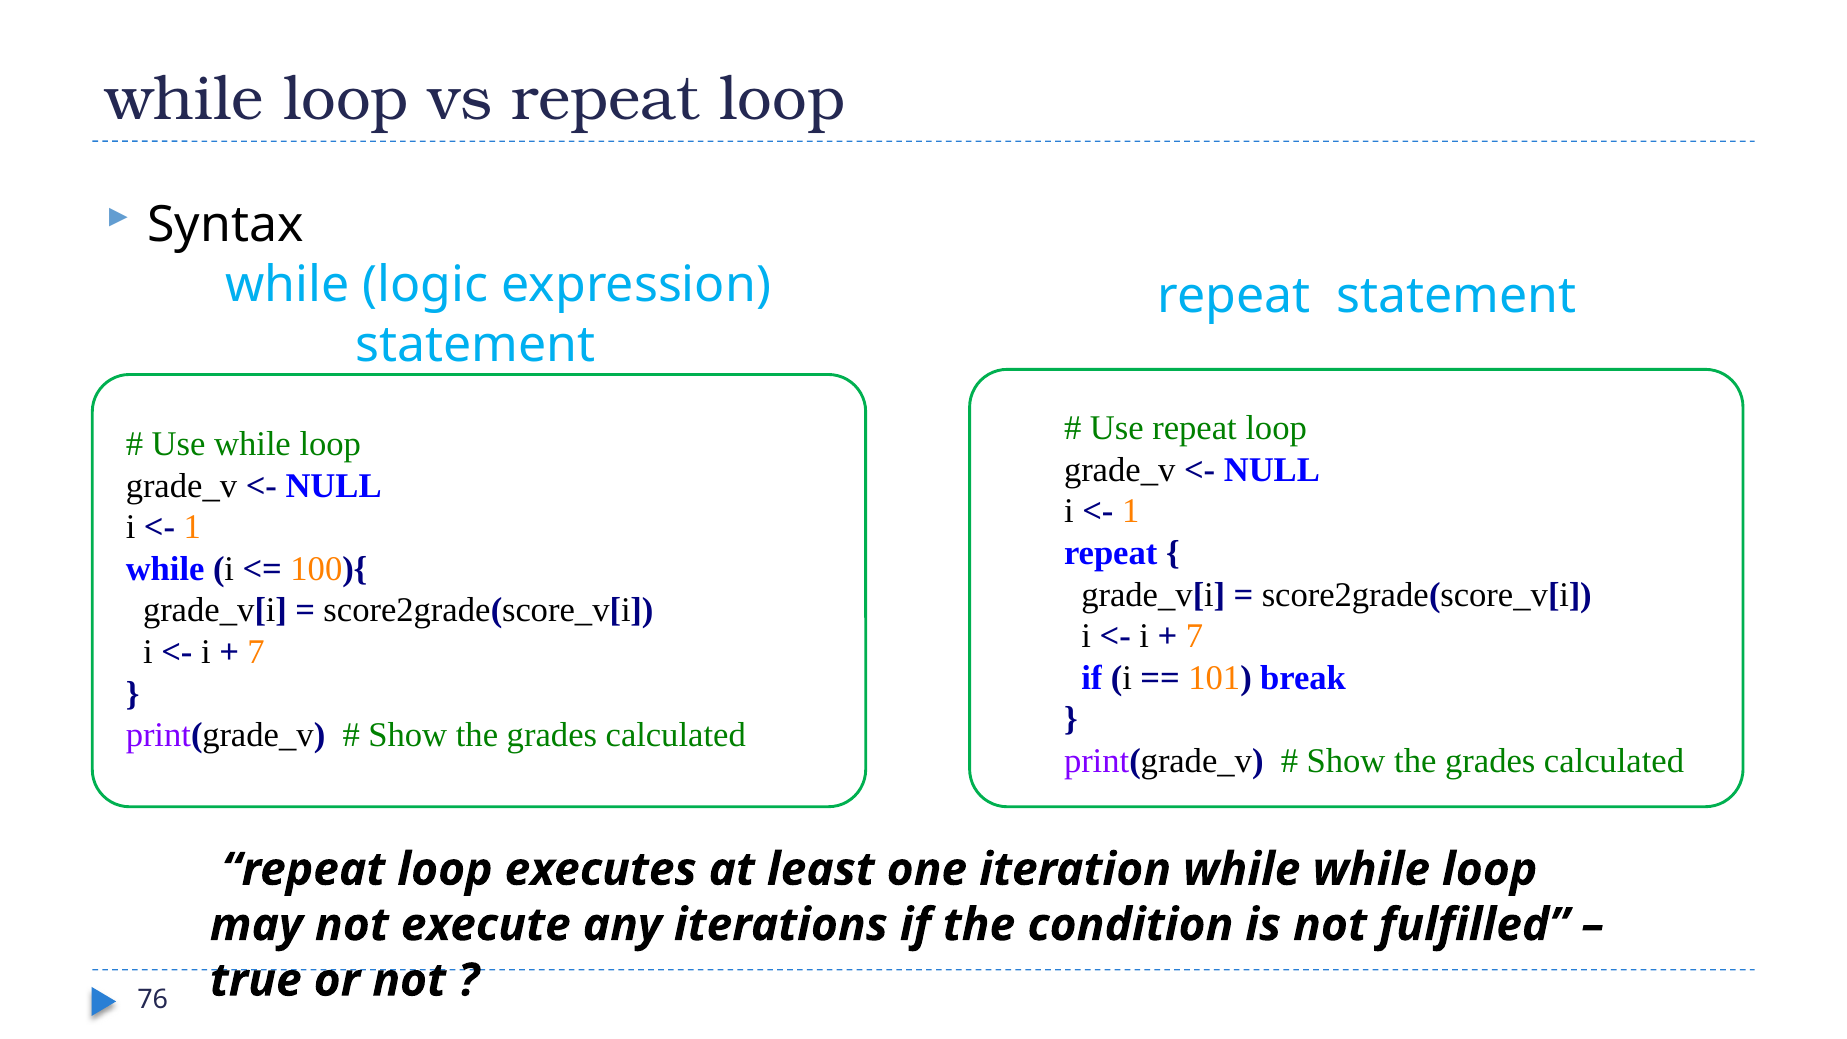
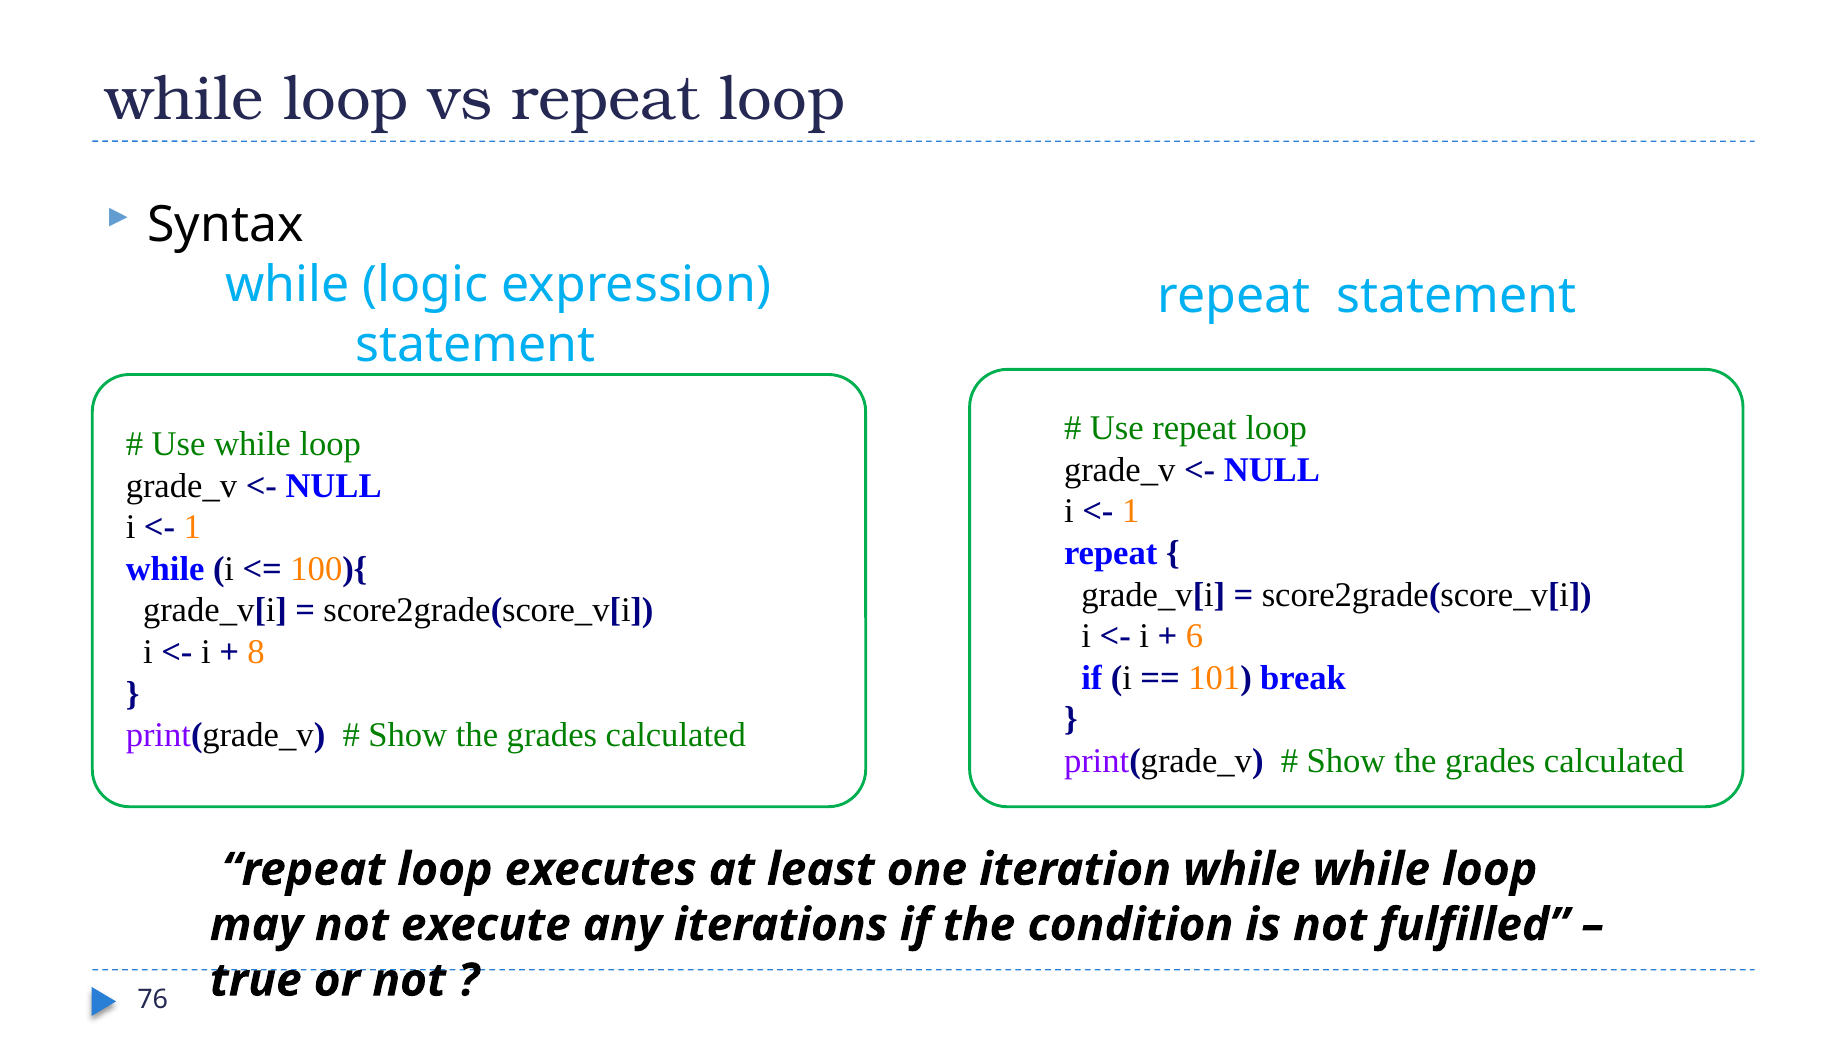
7 at (1194, 636): 7 -> 6
7 at (256, 652): 7 -> 8
